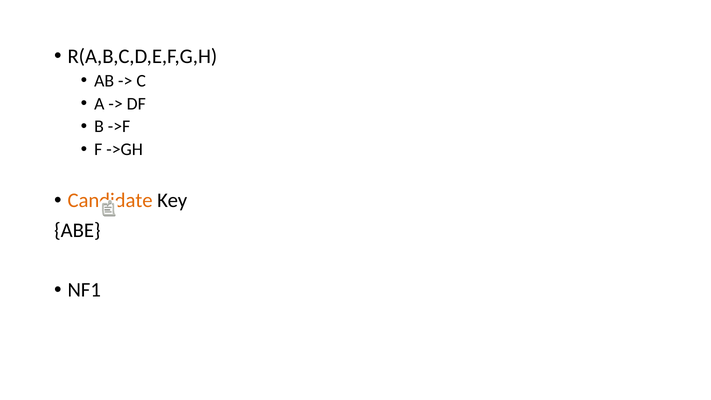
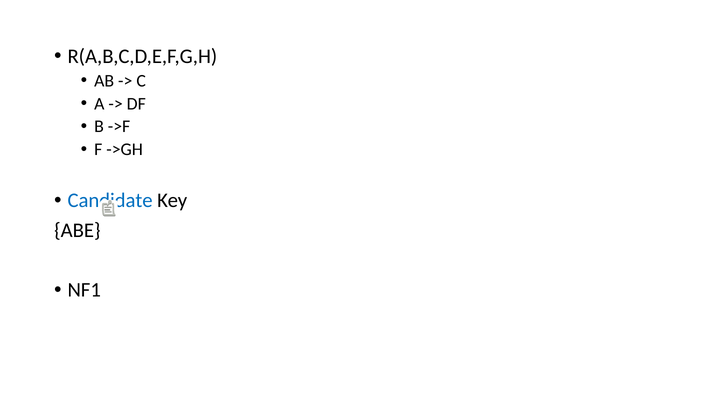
Candidate colour: orange -> blue
